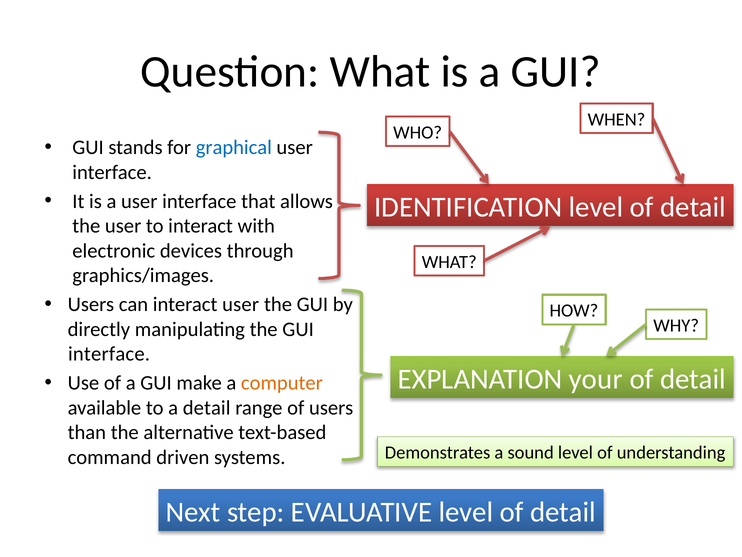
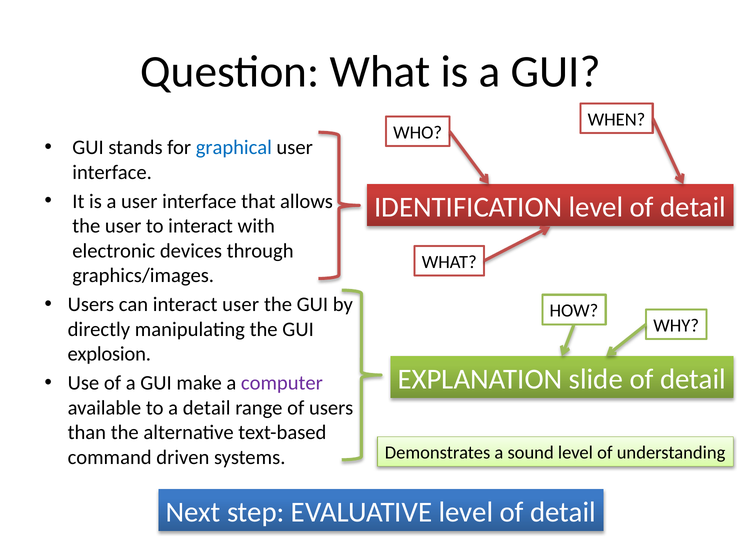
interface at (109, 354): interface -> explosion
your: your -> slide
computer colour: orange -> purple
